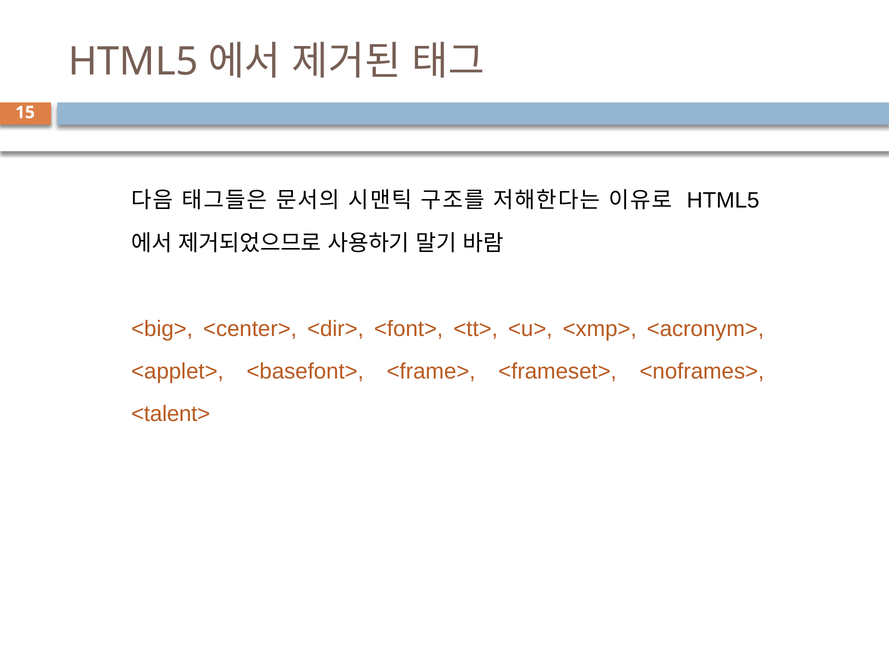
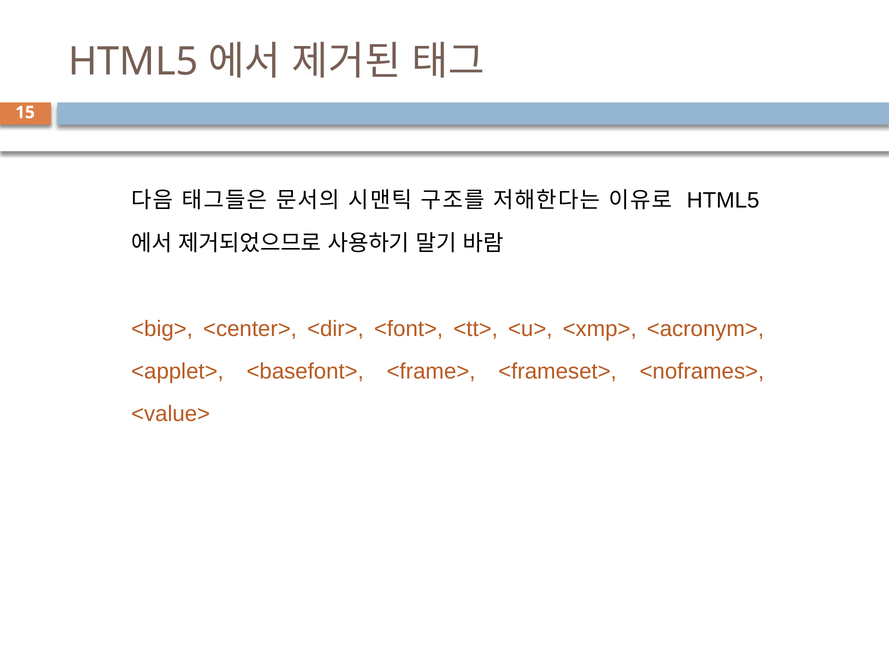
<talent>: <talent> -> <value>
